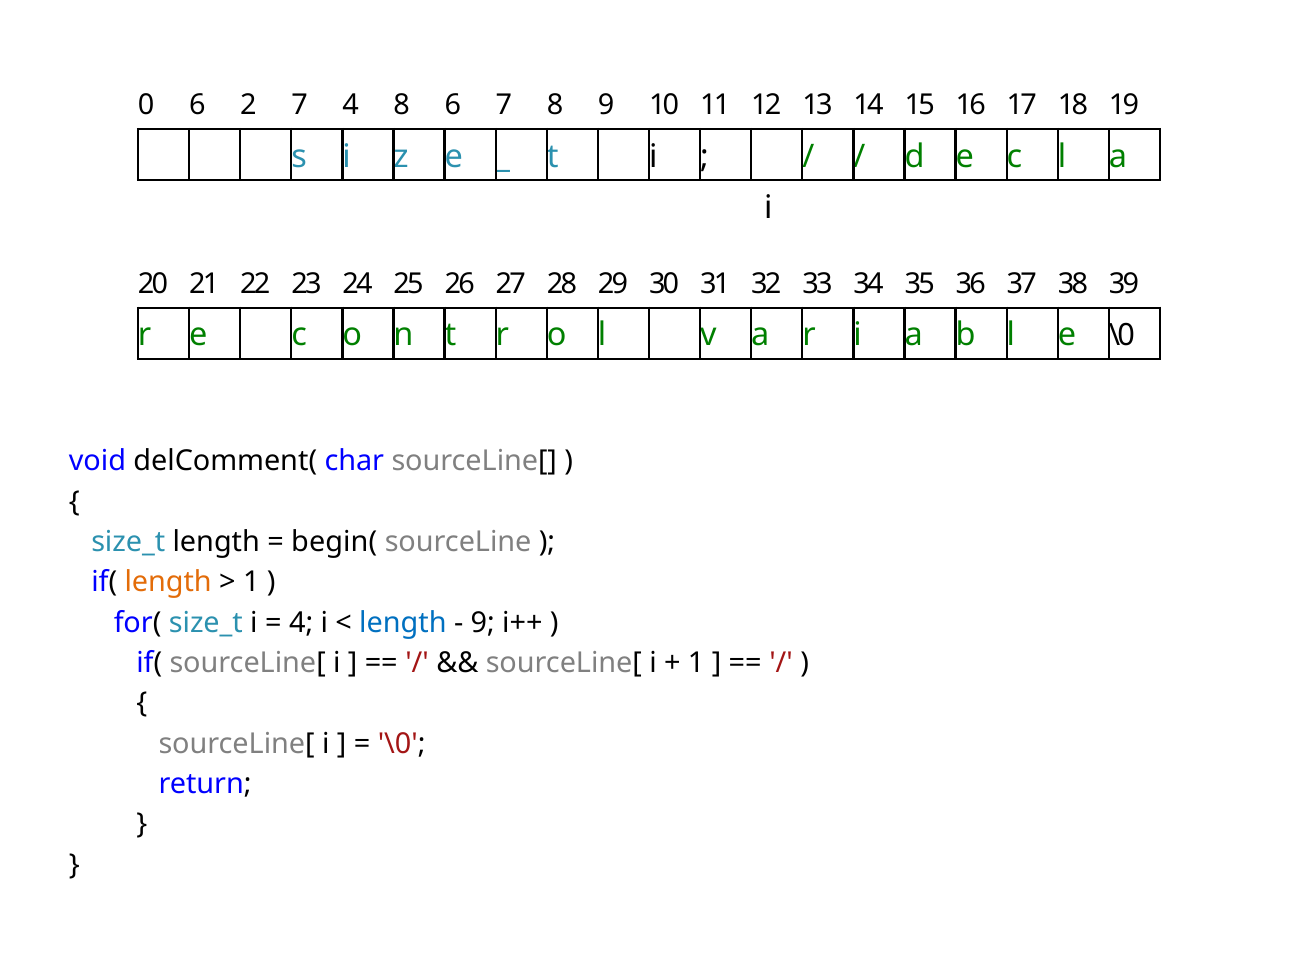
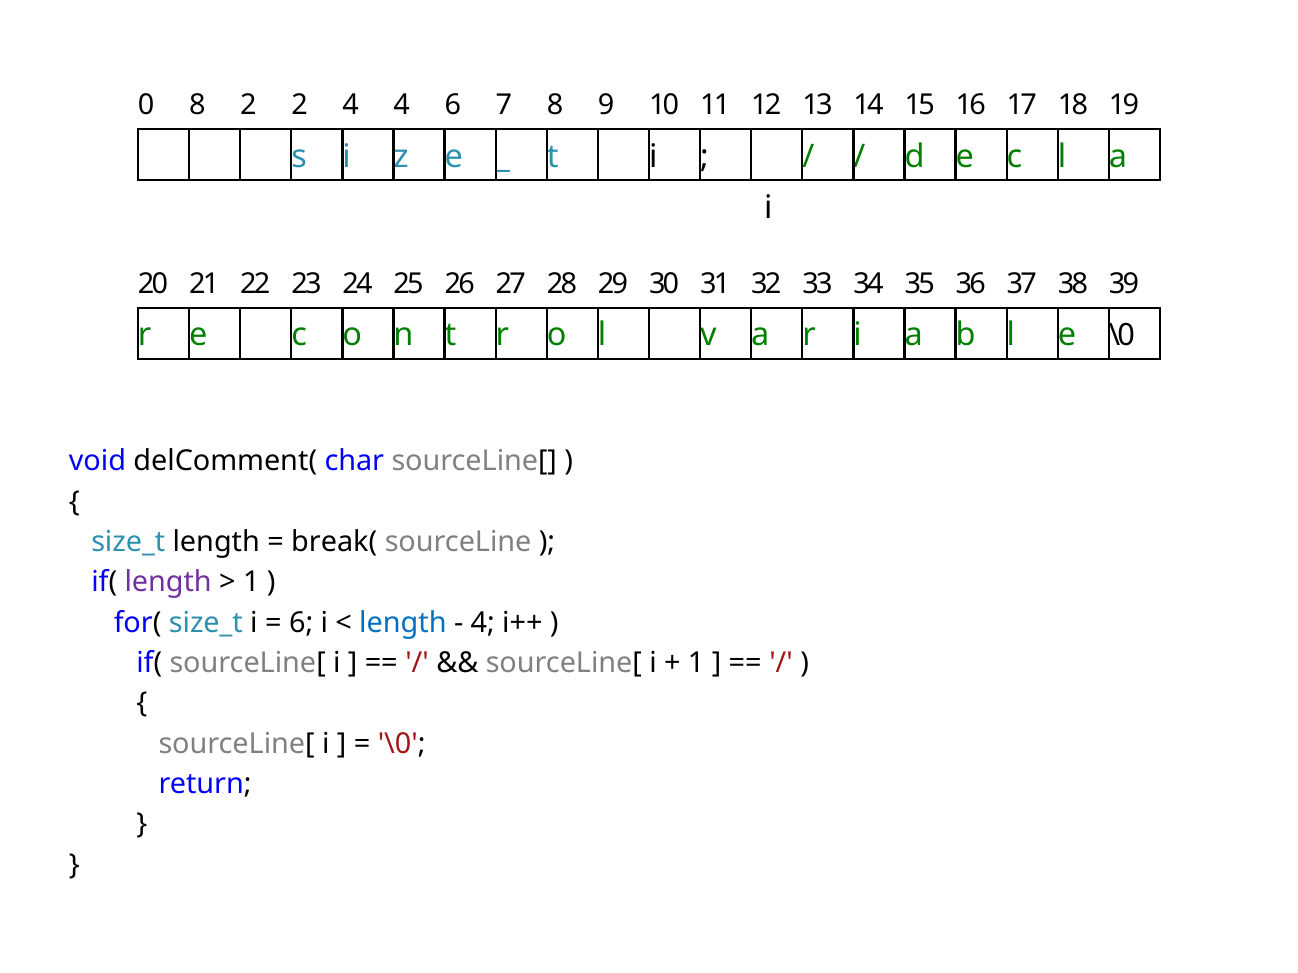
0 6: 6 -> 8
2 7: 7 -> 2
4 8: 8 -> 4
begin(: begin( -> break(
length at (168, 583) colour: orange -> purple
4 at (301, 623): 4 -> 6
9 at (483, 623): 9 -> 4
